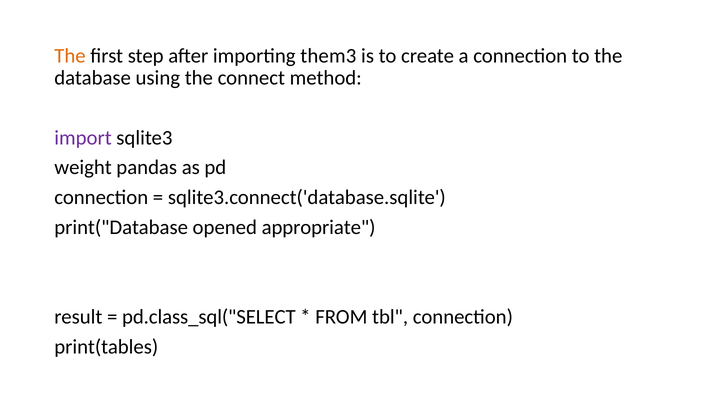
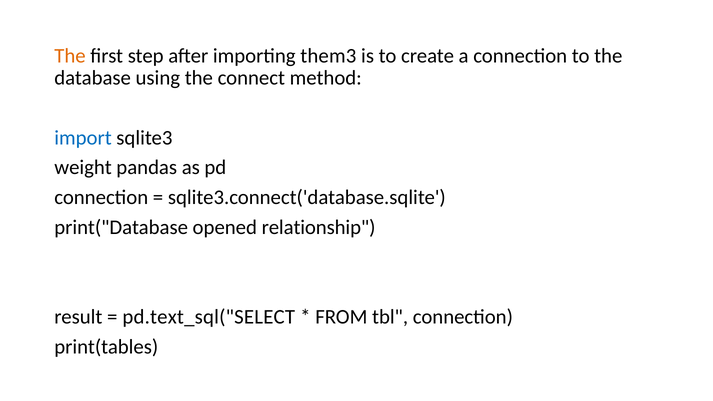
import colour: purple -> blue
appropriate: appropriate -> relationship
pd.class_sql("SELECT: pd.class_sql("SELECT -> pd.text_sql("SELECT
